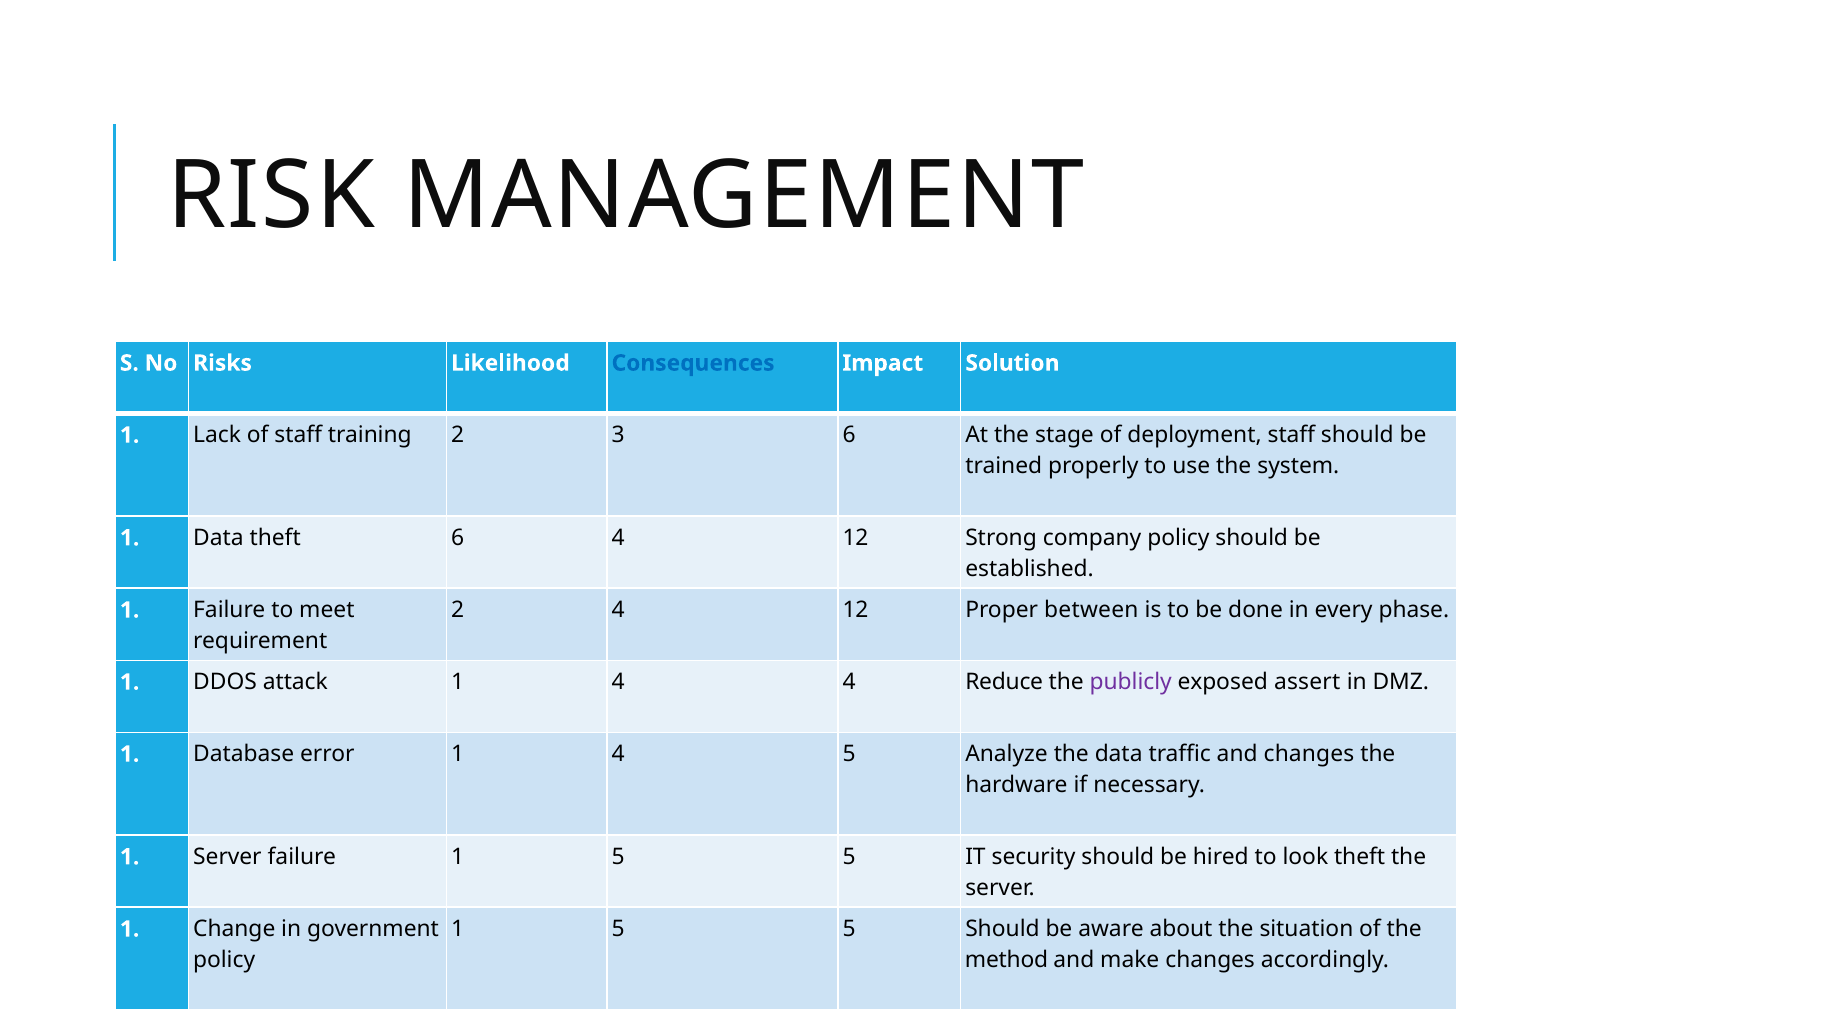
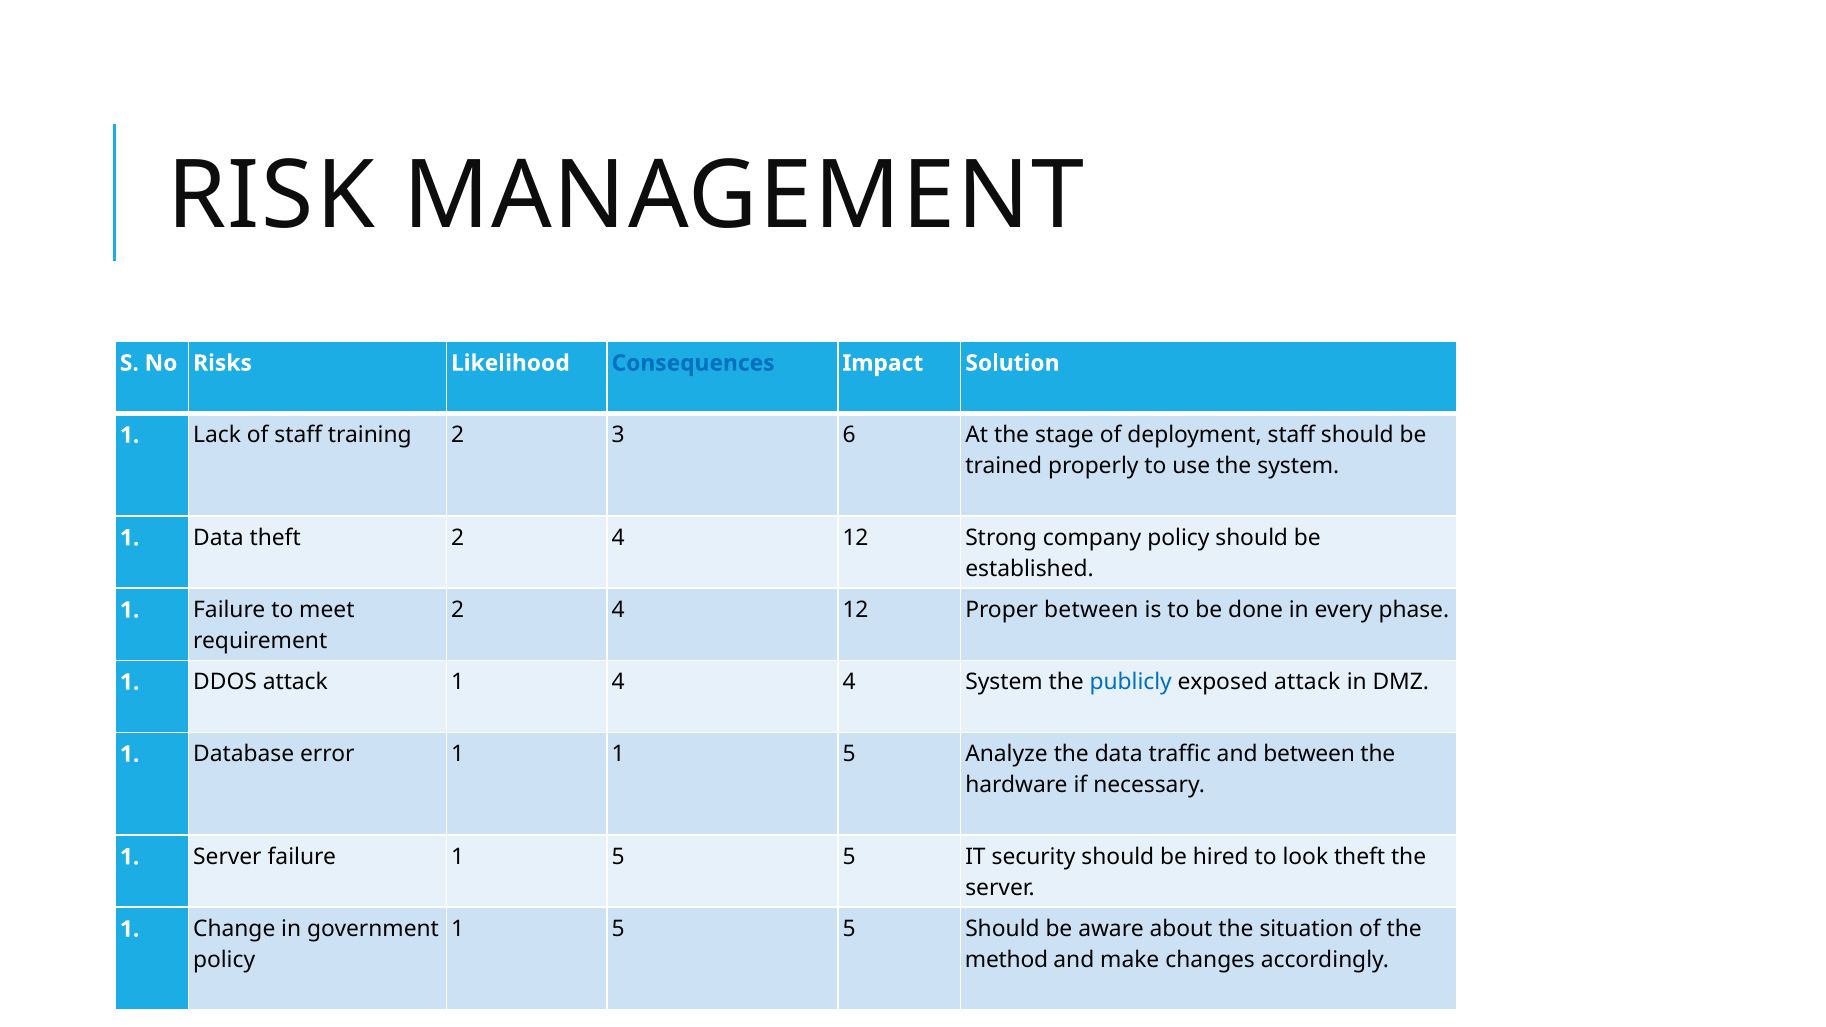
theft 6: 6 -> 2
4 Reduce: Reduce -> System
publicly colour: purple -> blue
exposed assert: assert -> attack
error 1 4: 4 -> 1
and changes: changes -> between
